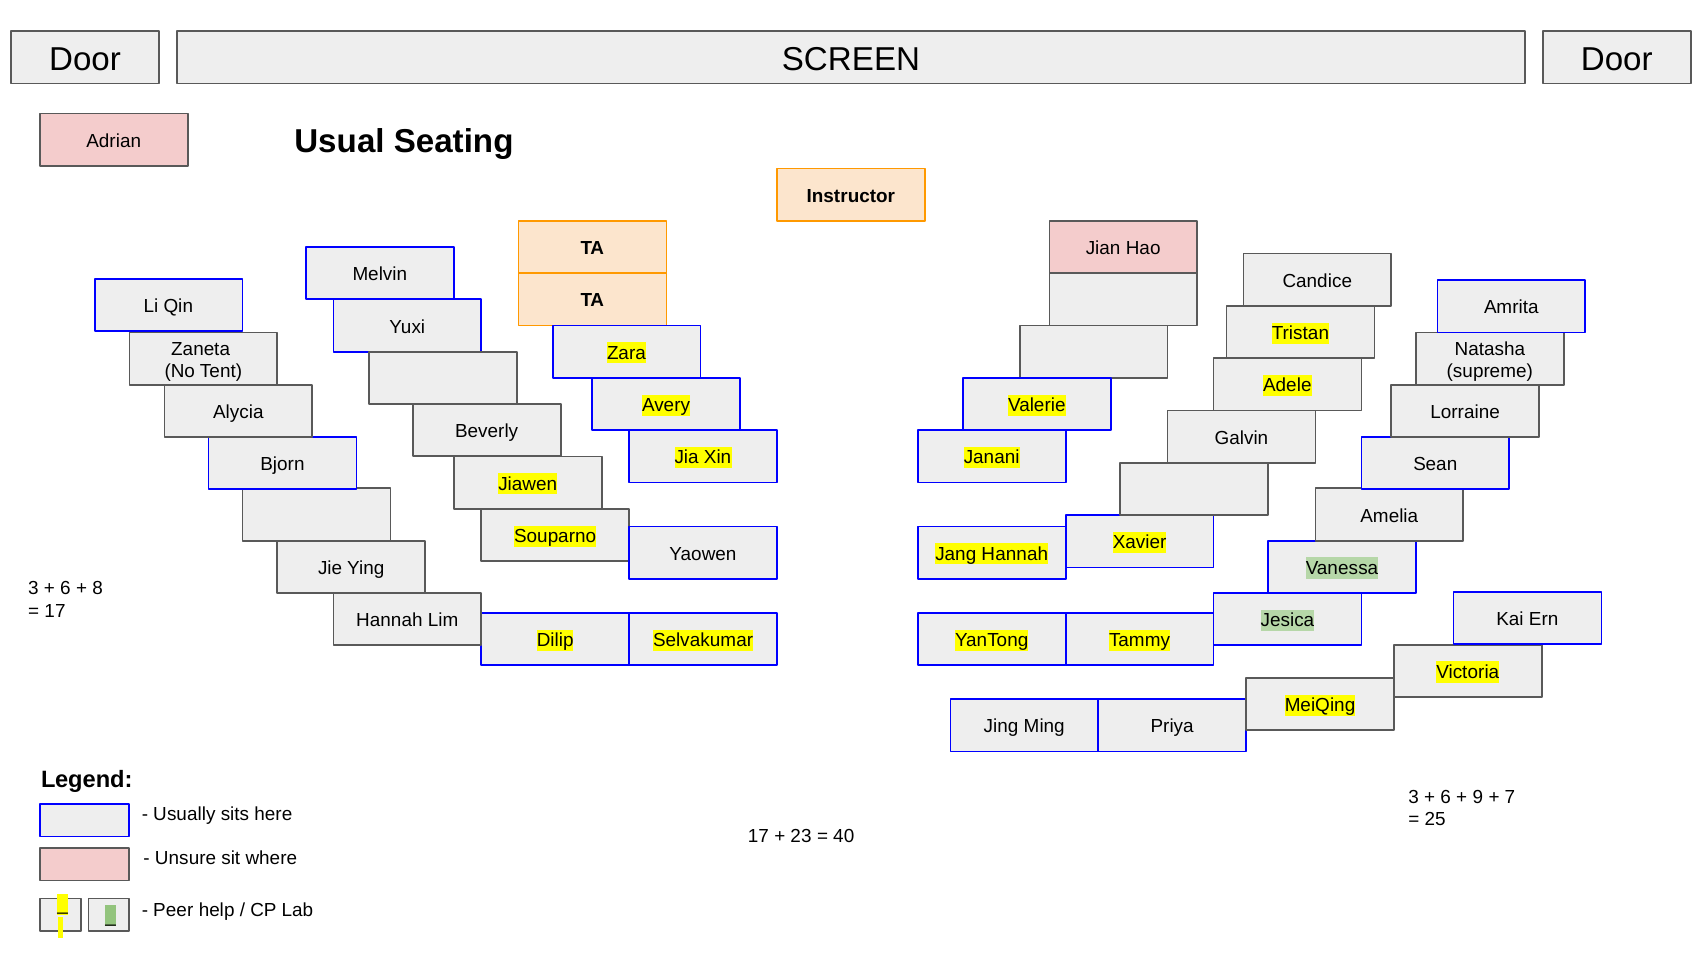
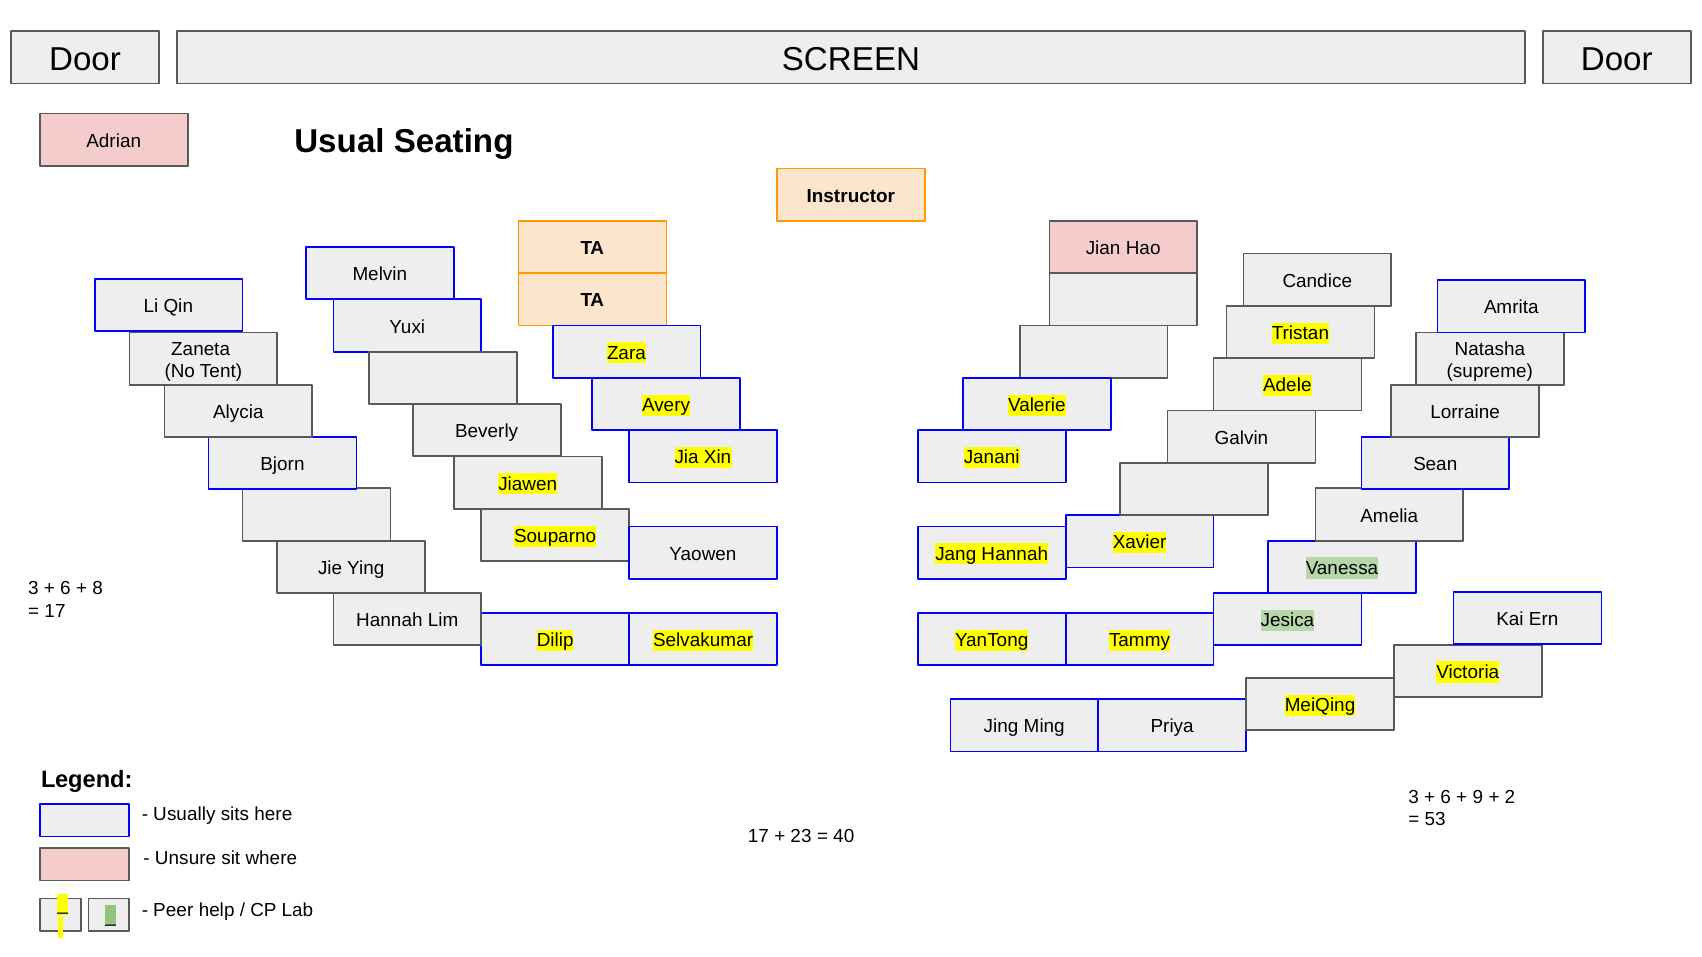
7: 7 -> 2
25: 25 -> 53
